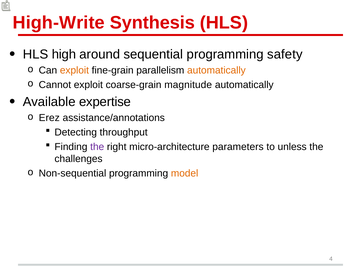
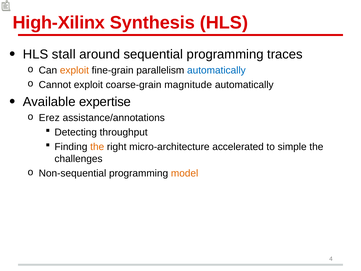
High-Write: High-Write -> High-Xilinx
high: high -> stall
safety: safety -> traces
automatically at (216, 70) colour: orange -> blue
the at (97, 147) colour: purple -> orange
parameters: parameters -> accelerated
unless: unless -> simple
